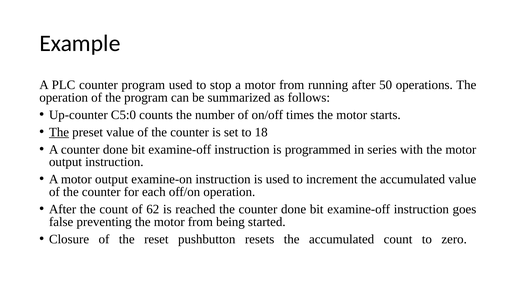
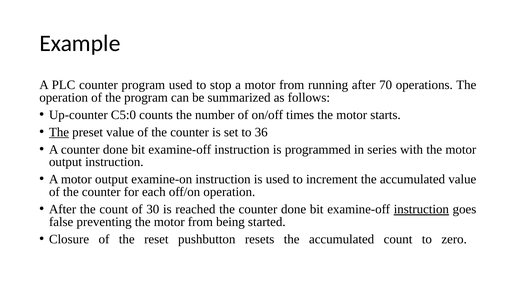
50: 50 -> 70
18: 18 -> 36
62: 62 -> 30
instruction at (421, 209) underline: none -> present
